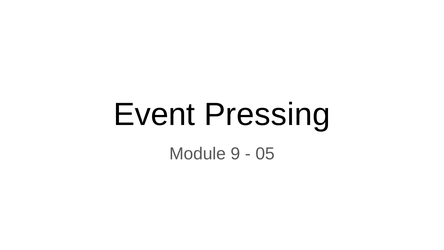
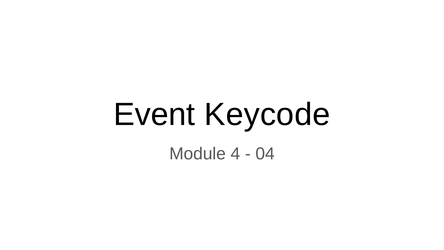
Pressing: Pressing -> Keycode
9: 9 -> 4
05: 05 -> 04
